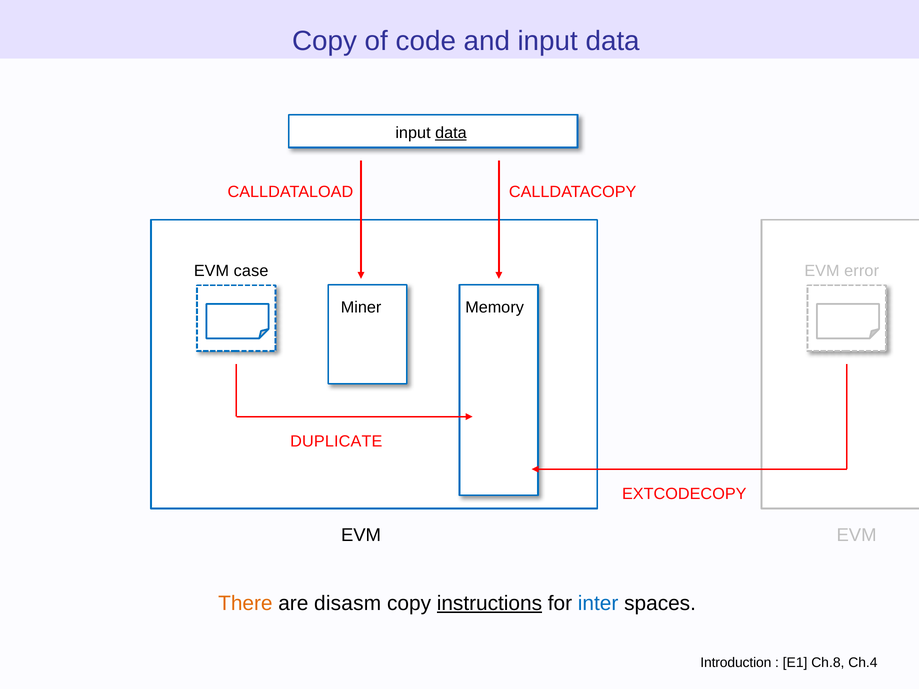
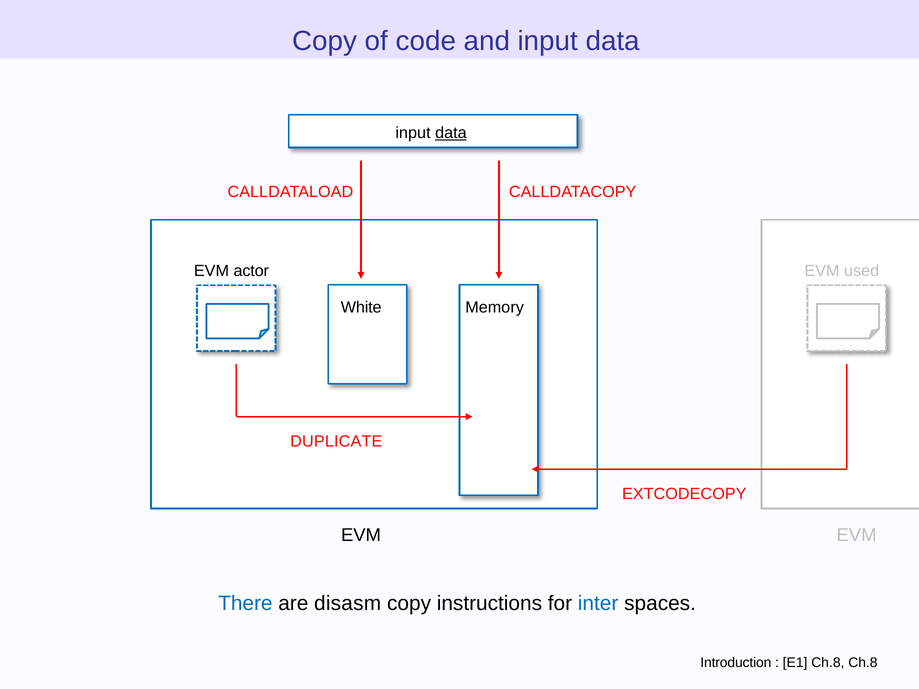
case: case -> actor
error: error -> used
Miner: Miner -> White
There colour: orange -> blue
instructions underline: present -> none
Ch.8 Ch.4: Ch.4 -> Ch.8
